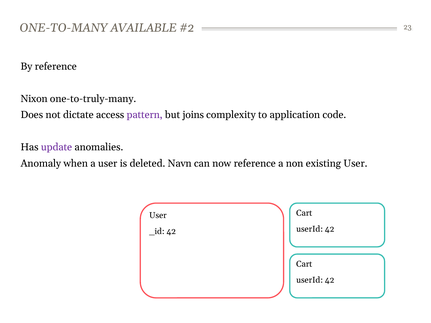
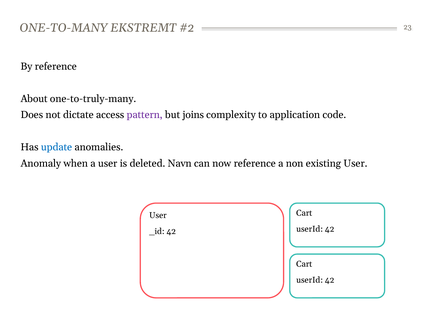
AVAILABLE: AVAILABLE -> EKSTREMT
Nixon: Nixon -> About
update colour: purple -> blue
